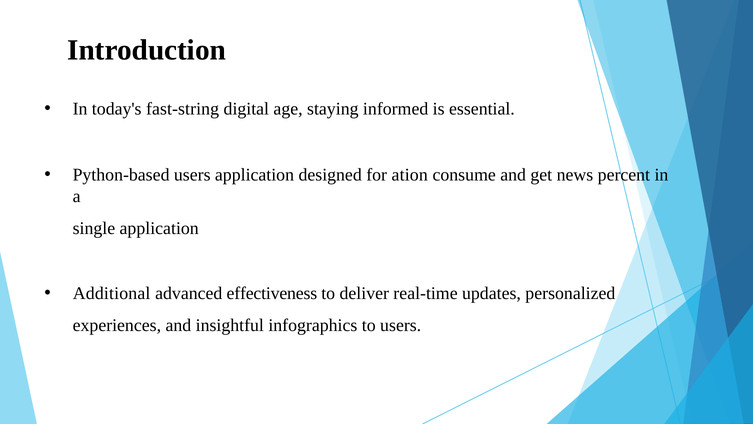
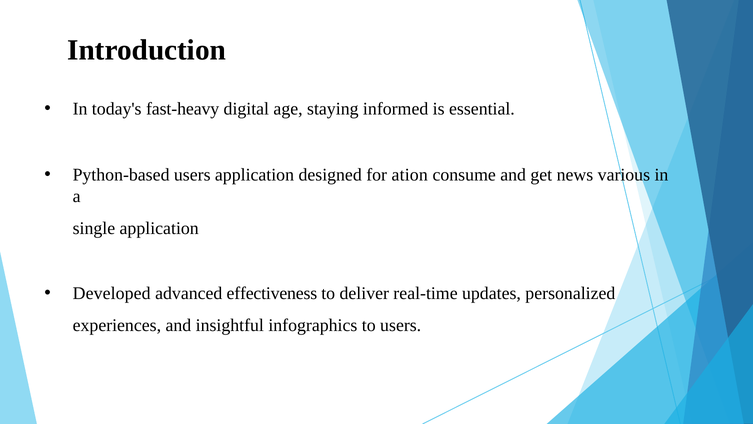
fast-string: fast-string -> fast-heavy
percent: percent -> various
Additional: Additional -> Developed
